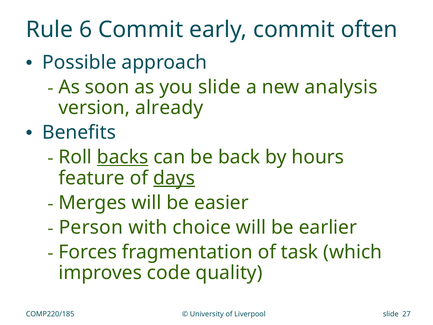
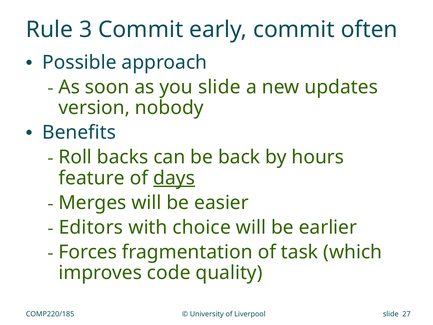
6: 6 -> 3
analysis: analysis -> updates
already: already -> nobody
backs underline: present -> none
Person: Person -> Editors
